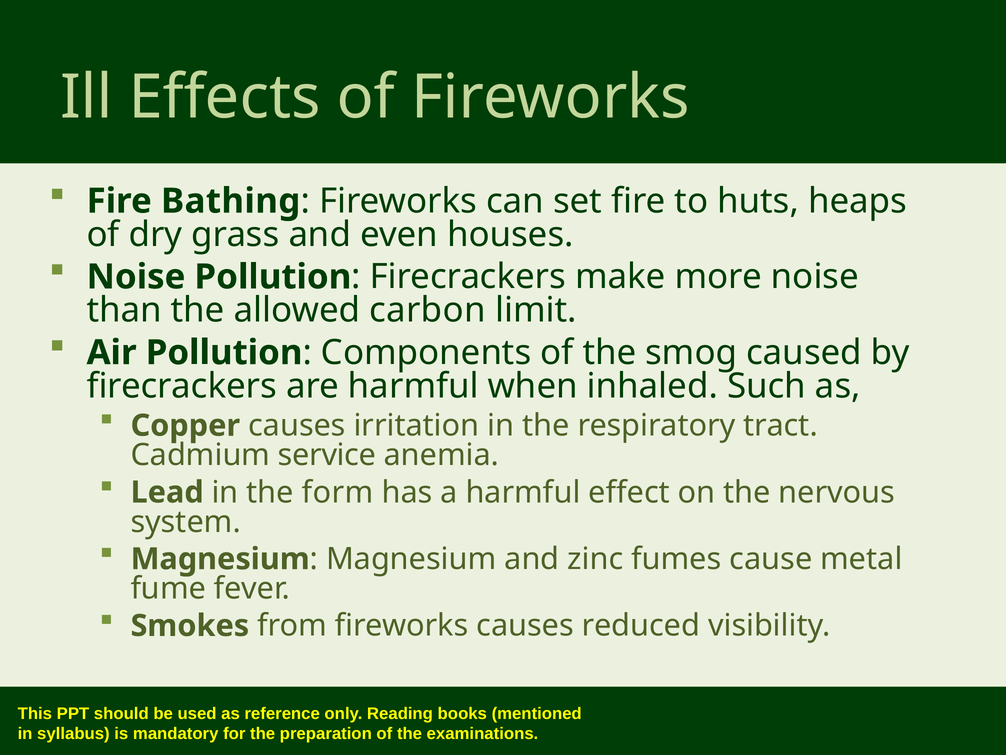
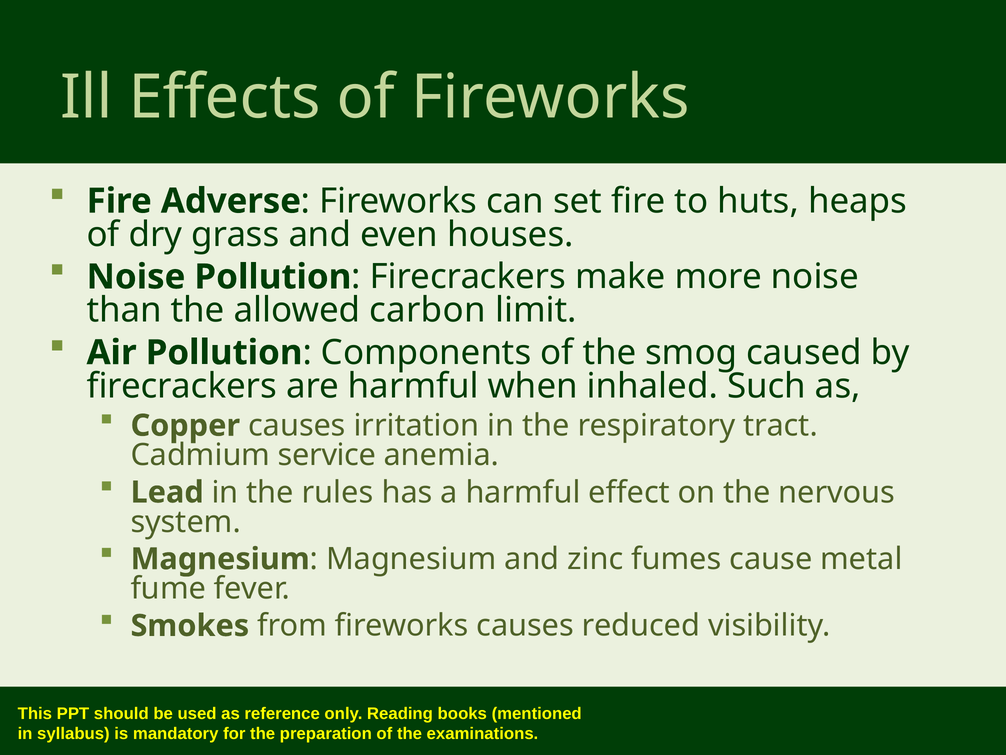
Bathing: Bathing -> Adverse
form: form -> rules
